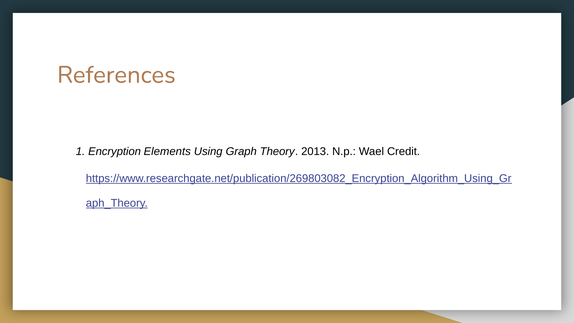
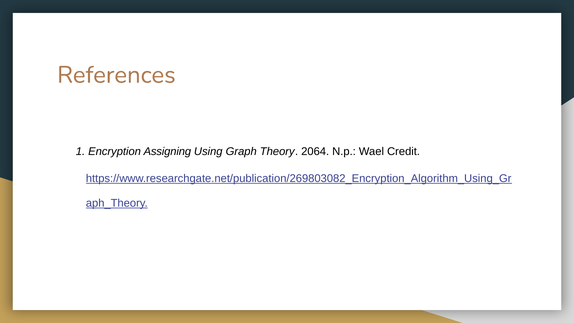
Elements: Elements -> Assigning
2013: 2013 -> 2064
